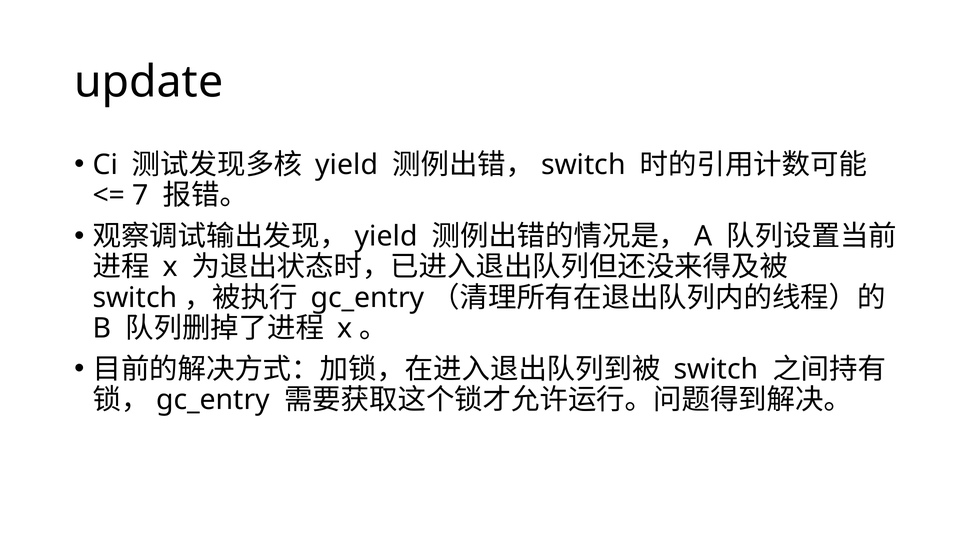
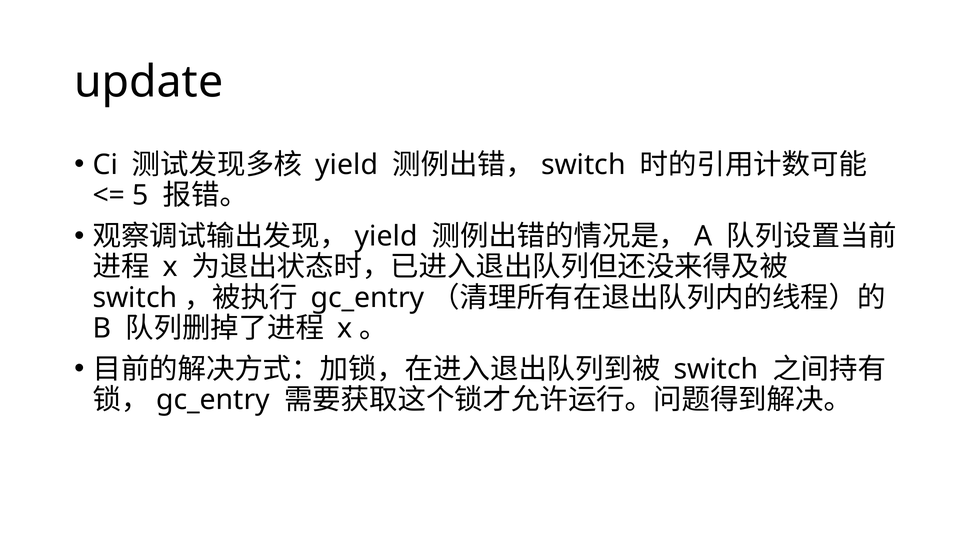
7: 7 -> 5
